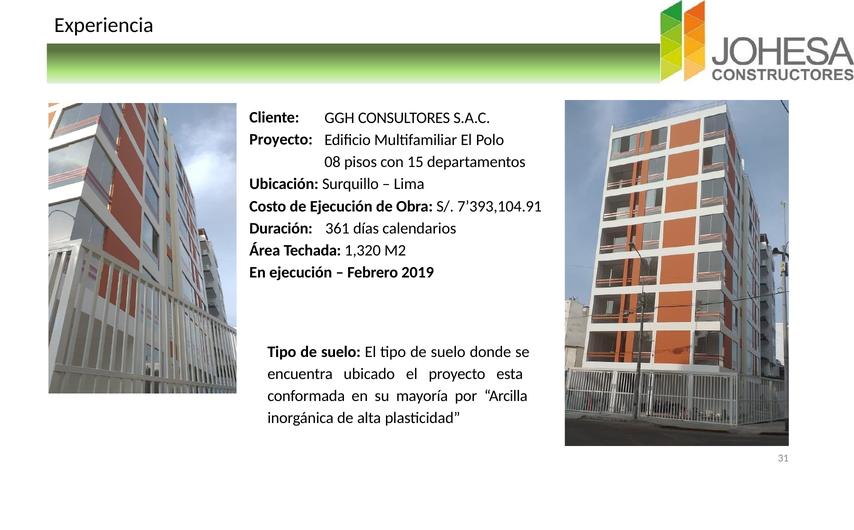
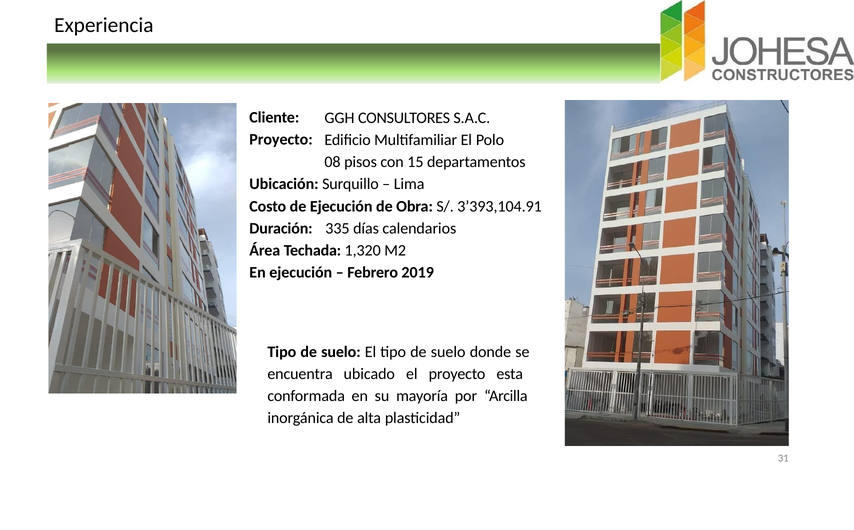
7’393,104.91: 7’393,104.91 -> 3’393,104.91
361: 361 -> 335
